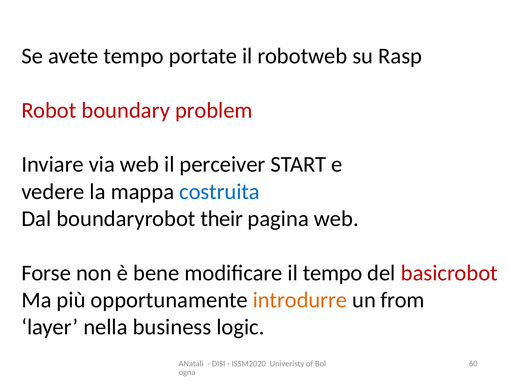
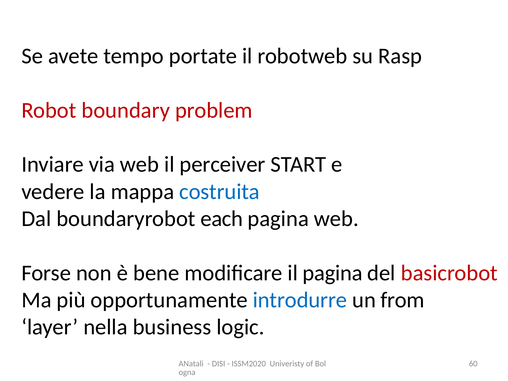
their: their -> each
il tempo: tempo -> pagina
introdurre colour: orange -> blue
